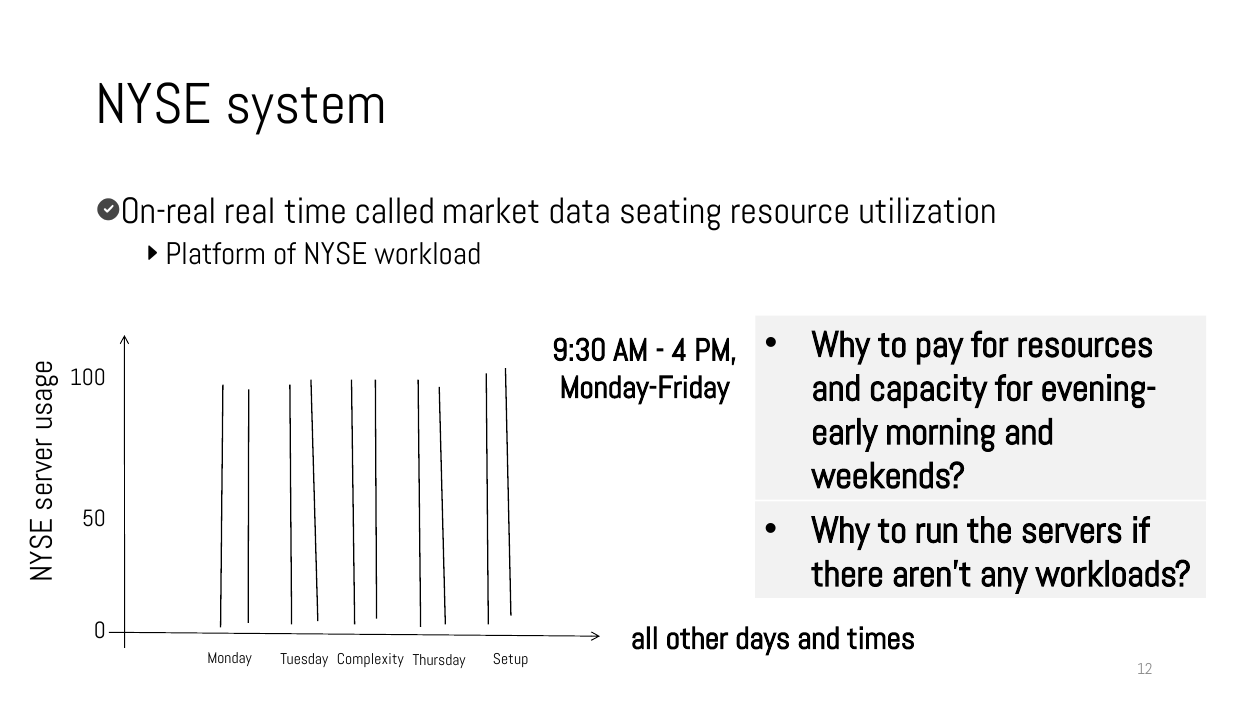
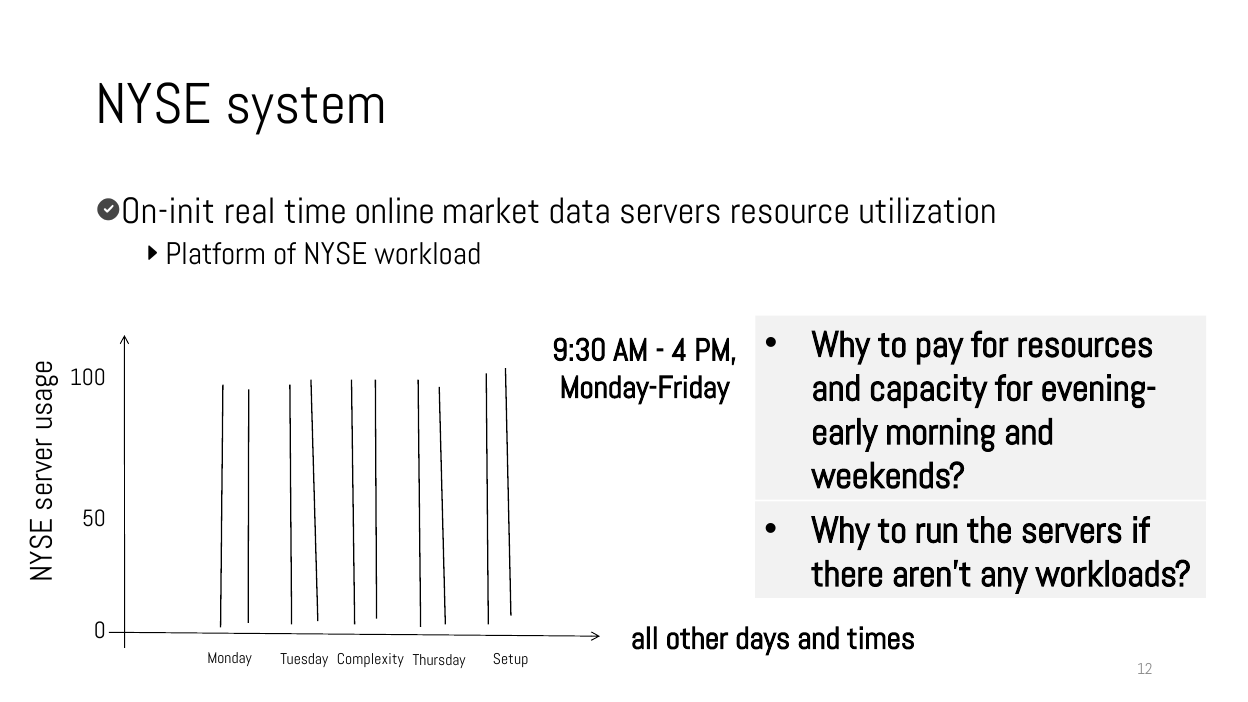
On-real: On-real -> On-init
called: called -> online
data seating: seating -> servers
